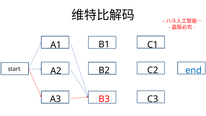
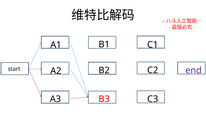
end colour: blue -> purple
